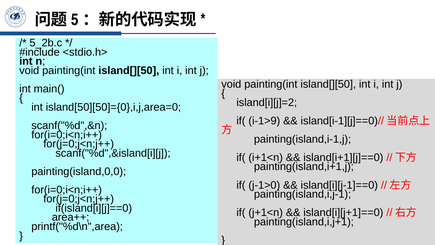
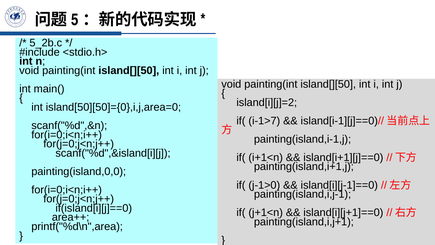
i-1>9: i-1>9 -> i-1>7
